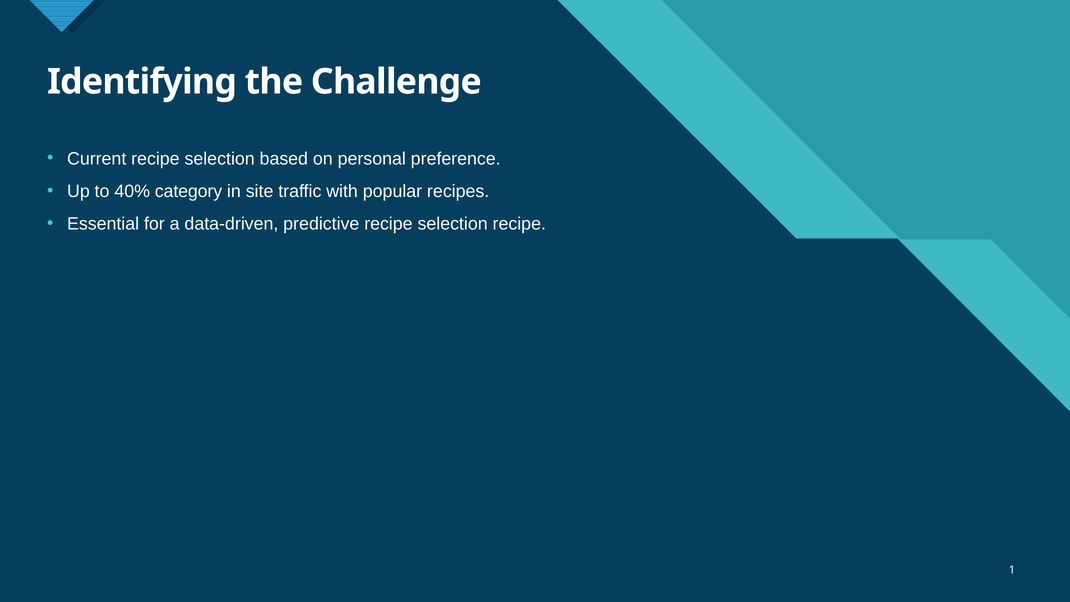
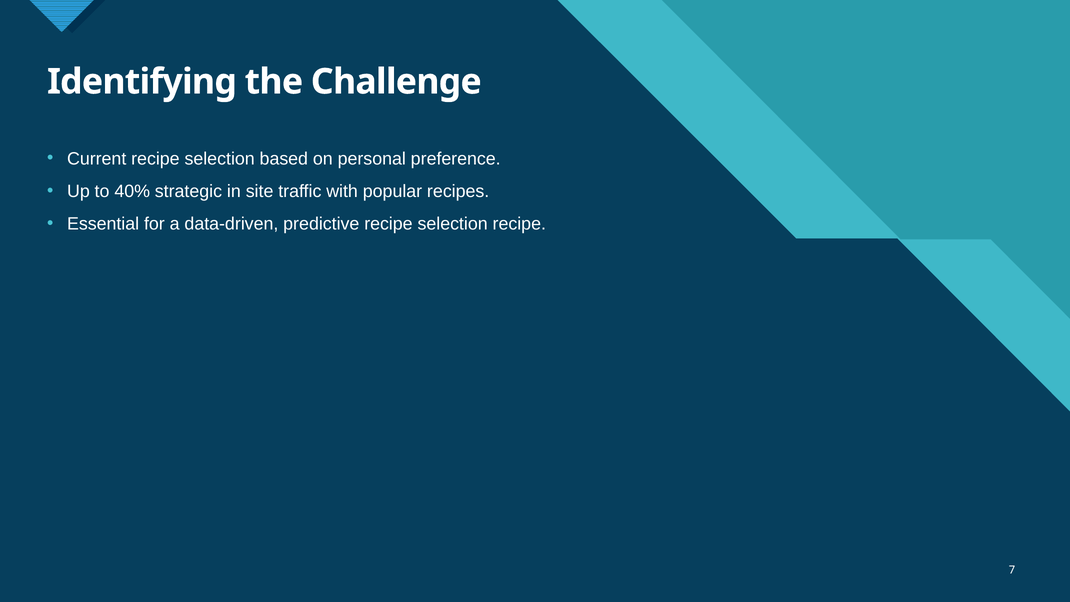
category: category -> strategic
1: 1 -> 7
